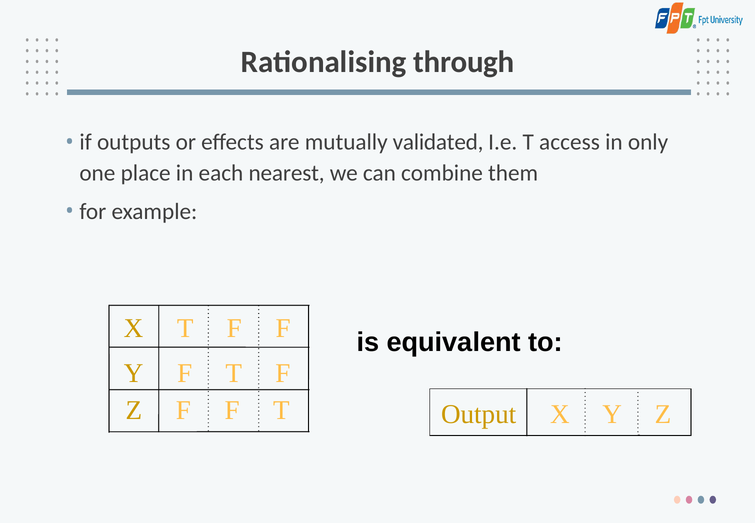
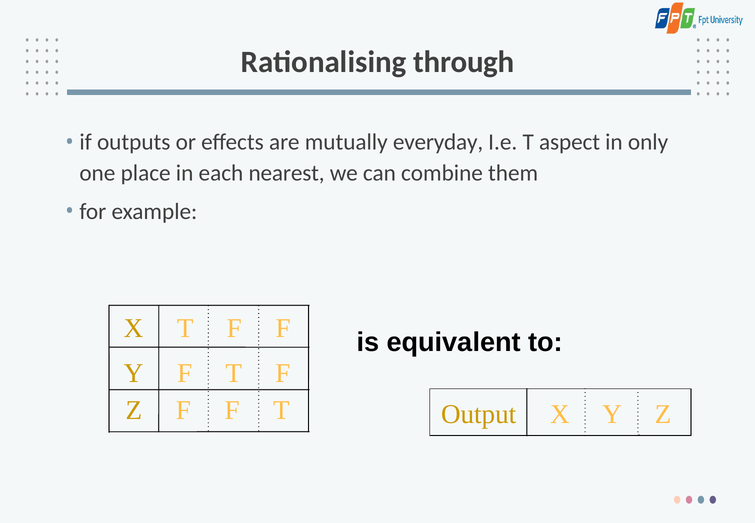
validated: validated -> everyday
access: access -> aspect
